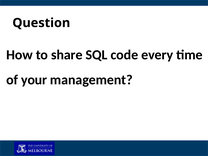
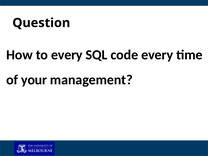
to share: share -> every
